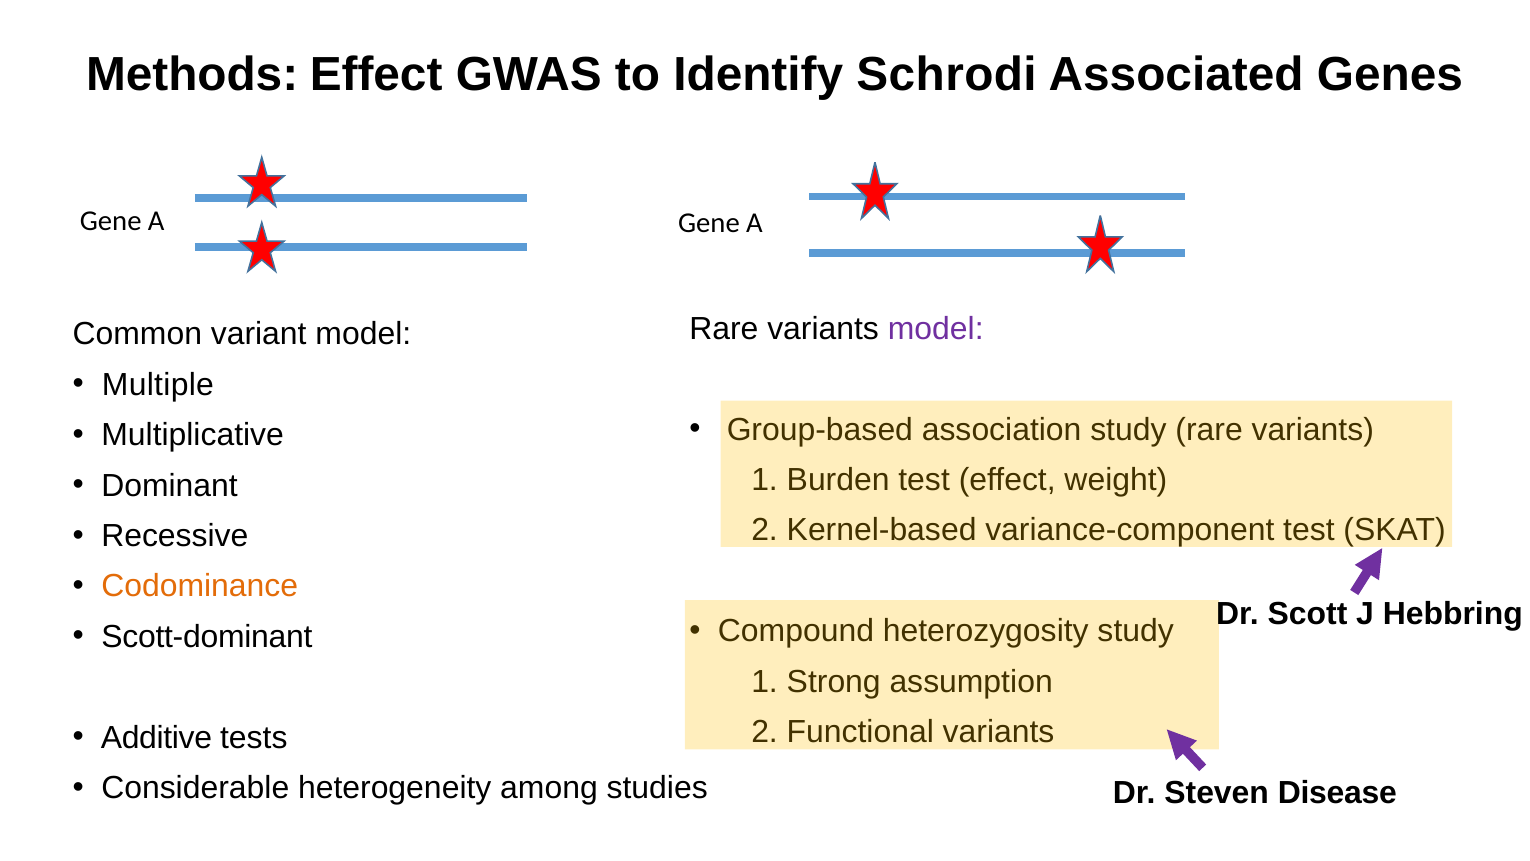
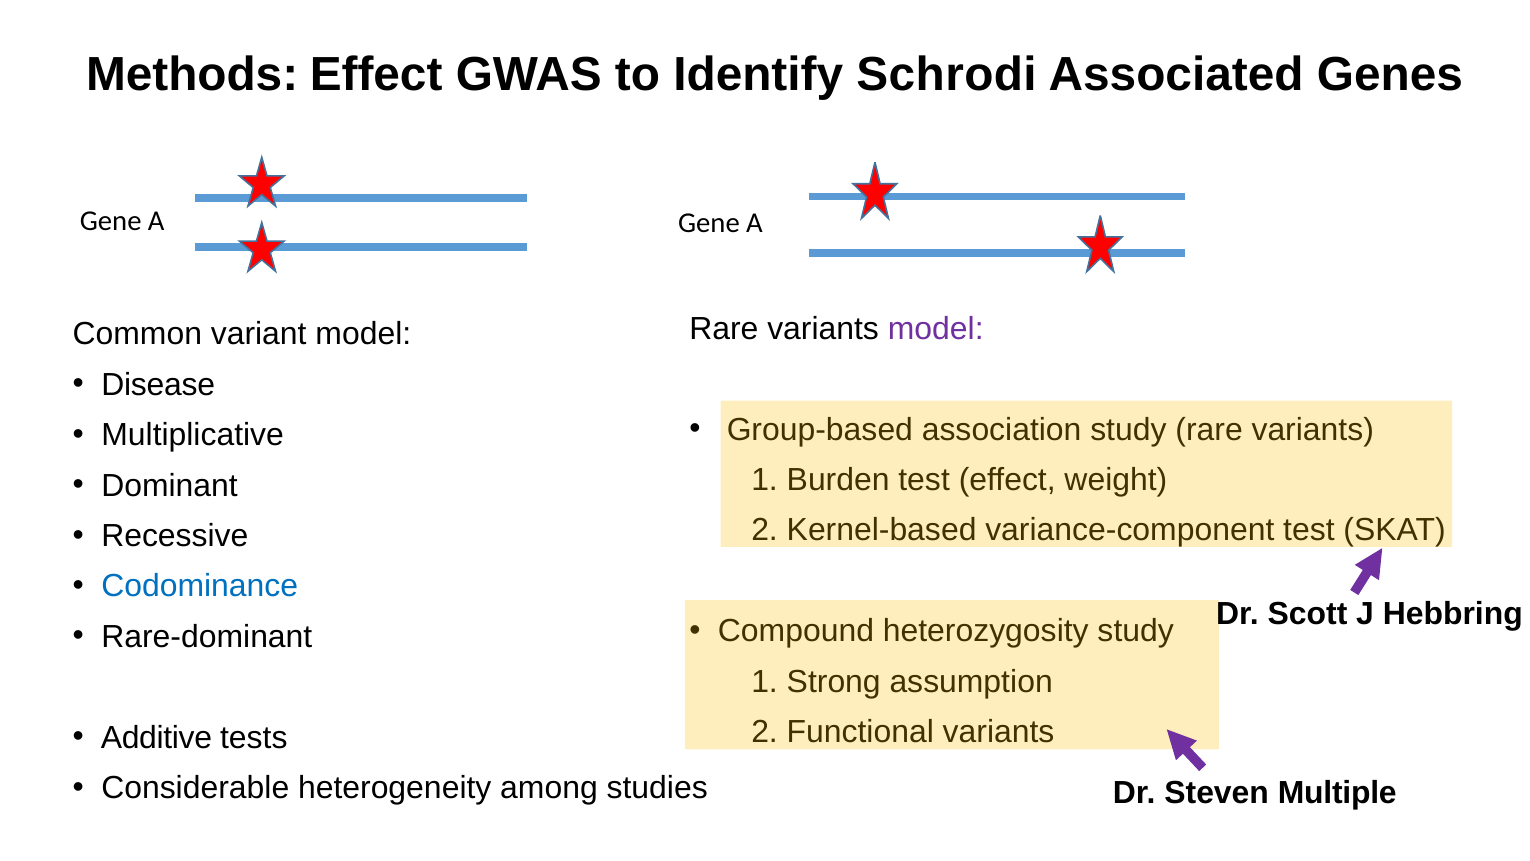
Multiple: Multiple -> Disease
Codominance colour: orange -> blue
Scott-dominant: Scott-dominant -> Rare-dominant
Disease: Disease -> Multiple
